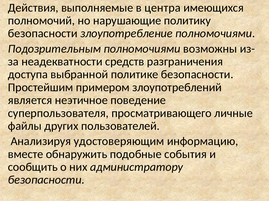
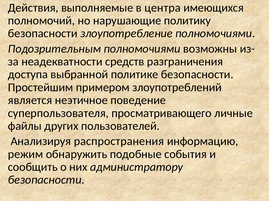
удостоверяющим: удостоверяющим -> распространения
вместе: вместе -> режим
